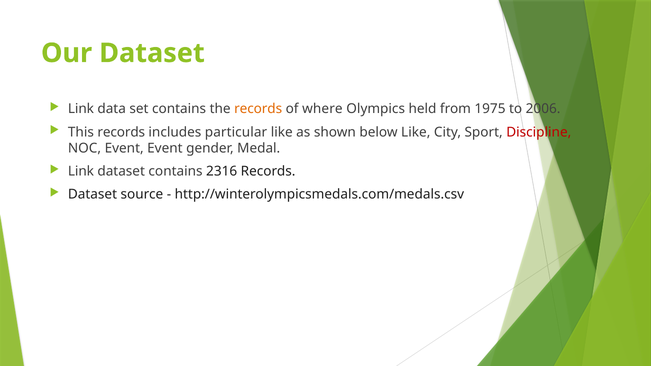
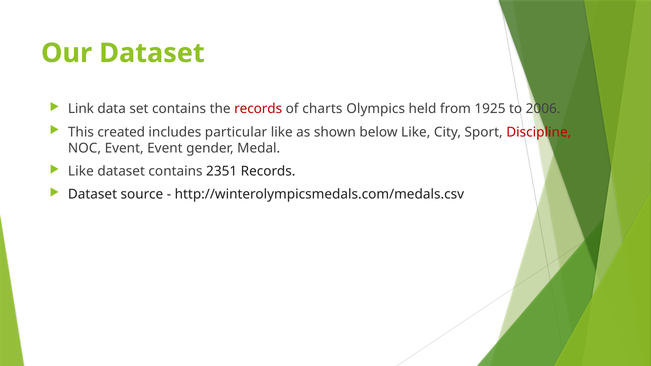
records at (258, 109) colour: orange -> red
where: where -> charts
1975: 1975 -> 1925
This records: records -> created
Link at (81, 172): Link -> Like
2316: 2316 -> 2351
